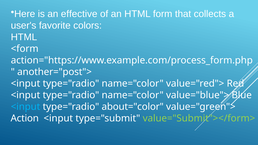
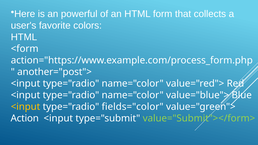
effective: effective -> powerful
<input at (26, 107) colour: light blue -> yellow
about="color: about="color -> fields="color
